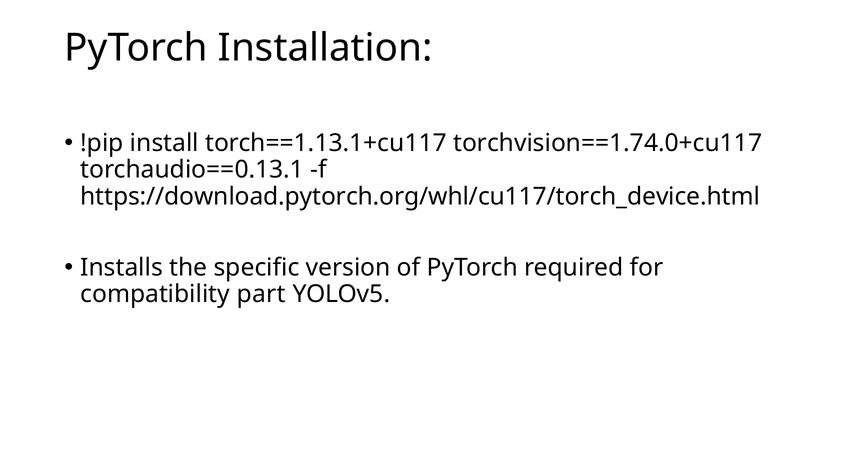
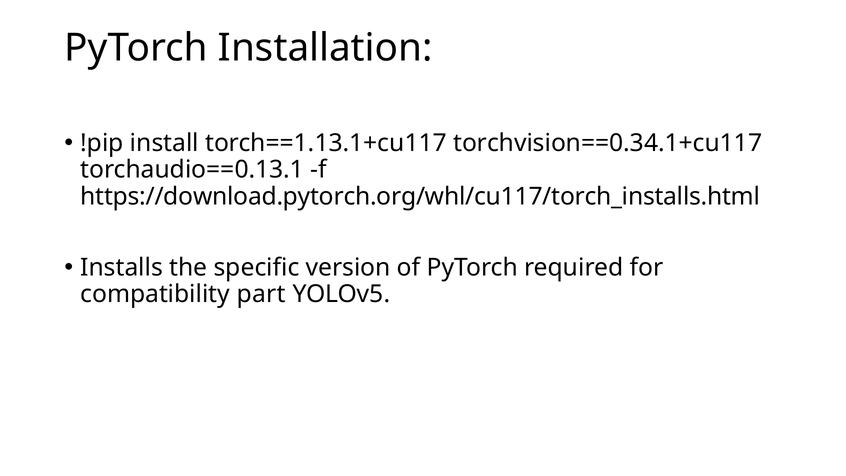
torchvision==1.74.0+cu117: torchvision==1.74.0+cu117 -> torchvision==0.34.1+cu117
https://download.pytorch.org/whl/cu117/torch_device.html: https://download.pytorch.org/whl/cu117/torch_device.html -> https://download.pytorch.org/whl/cu117/torch_installs.html
